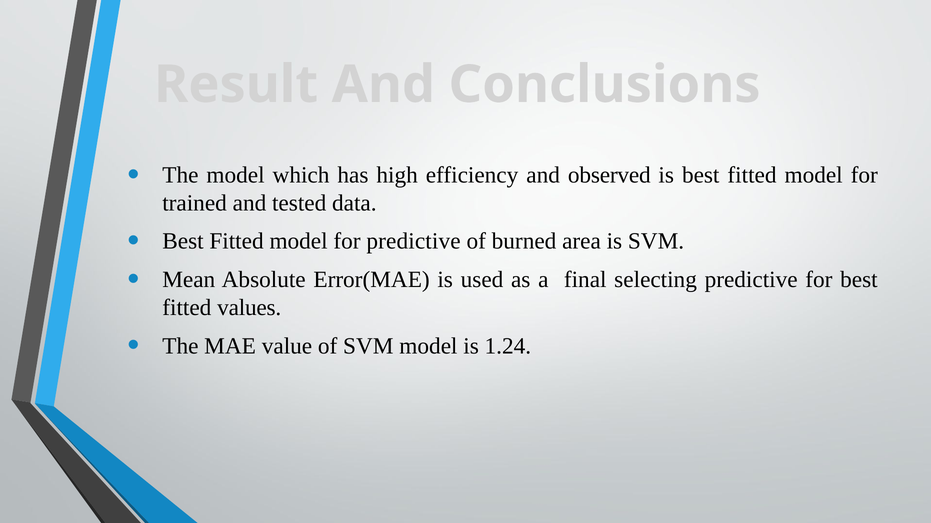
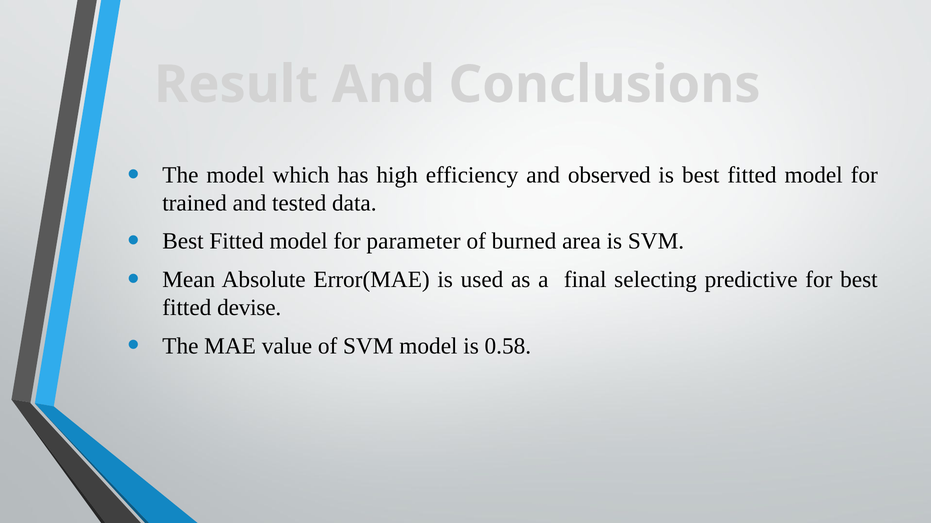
for predictive: predictive -> parameter
values: values -> devise
1.24: 1.24 -> 0.58
